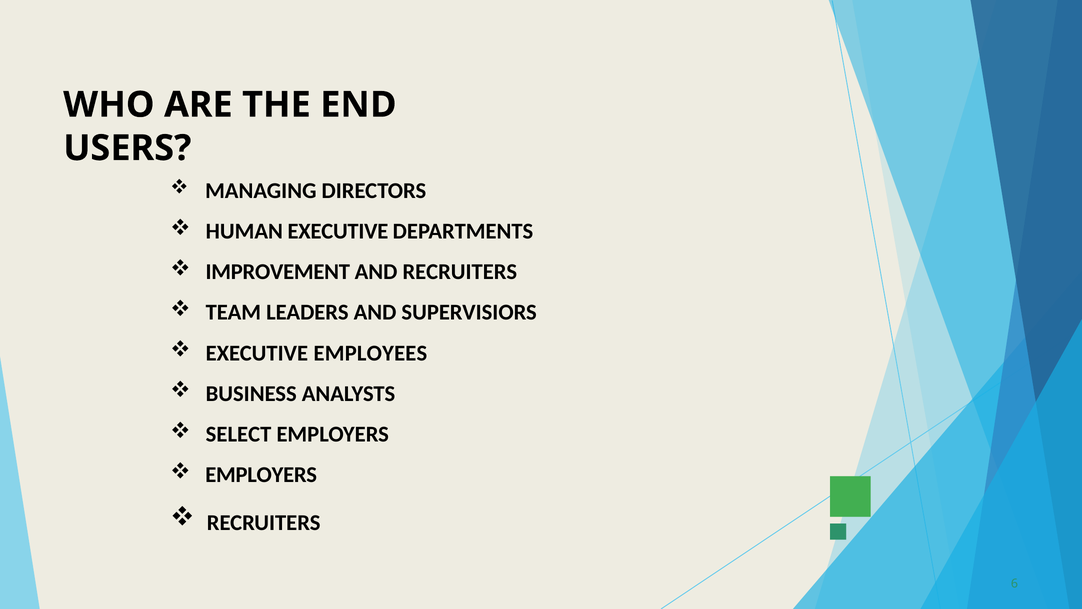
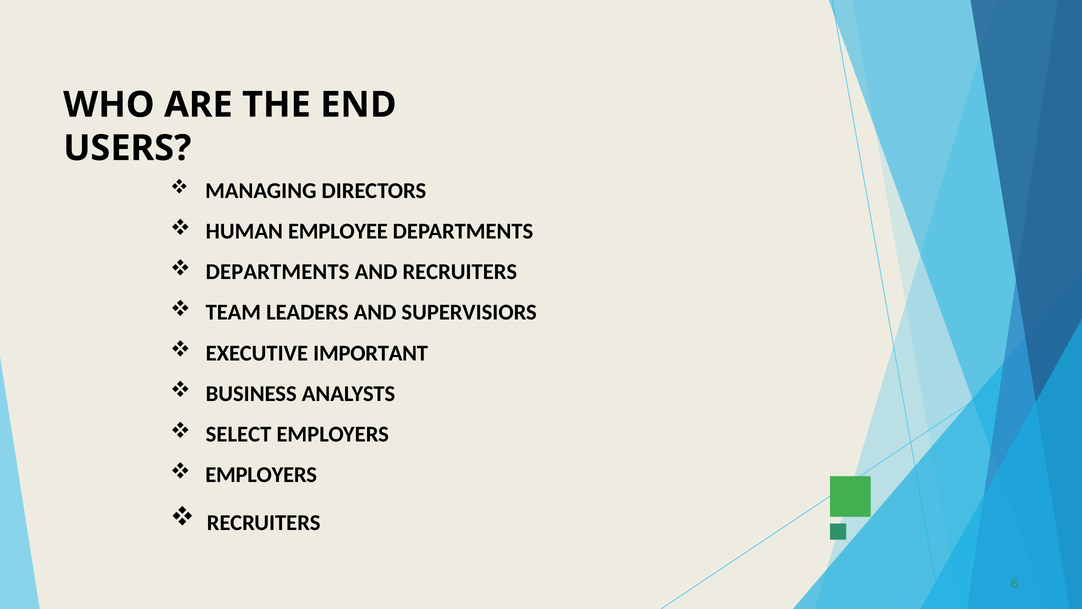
HUMAN EXECUTIVE: EXECUTIVE -> EMPLOYEE
IMPROVEMENT at (278, 272): IMPROVEMENT -> DEPARTMENTS
EMPLOYEES: EMPLOYEES -> IMPORTANT
